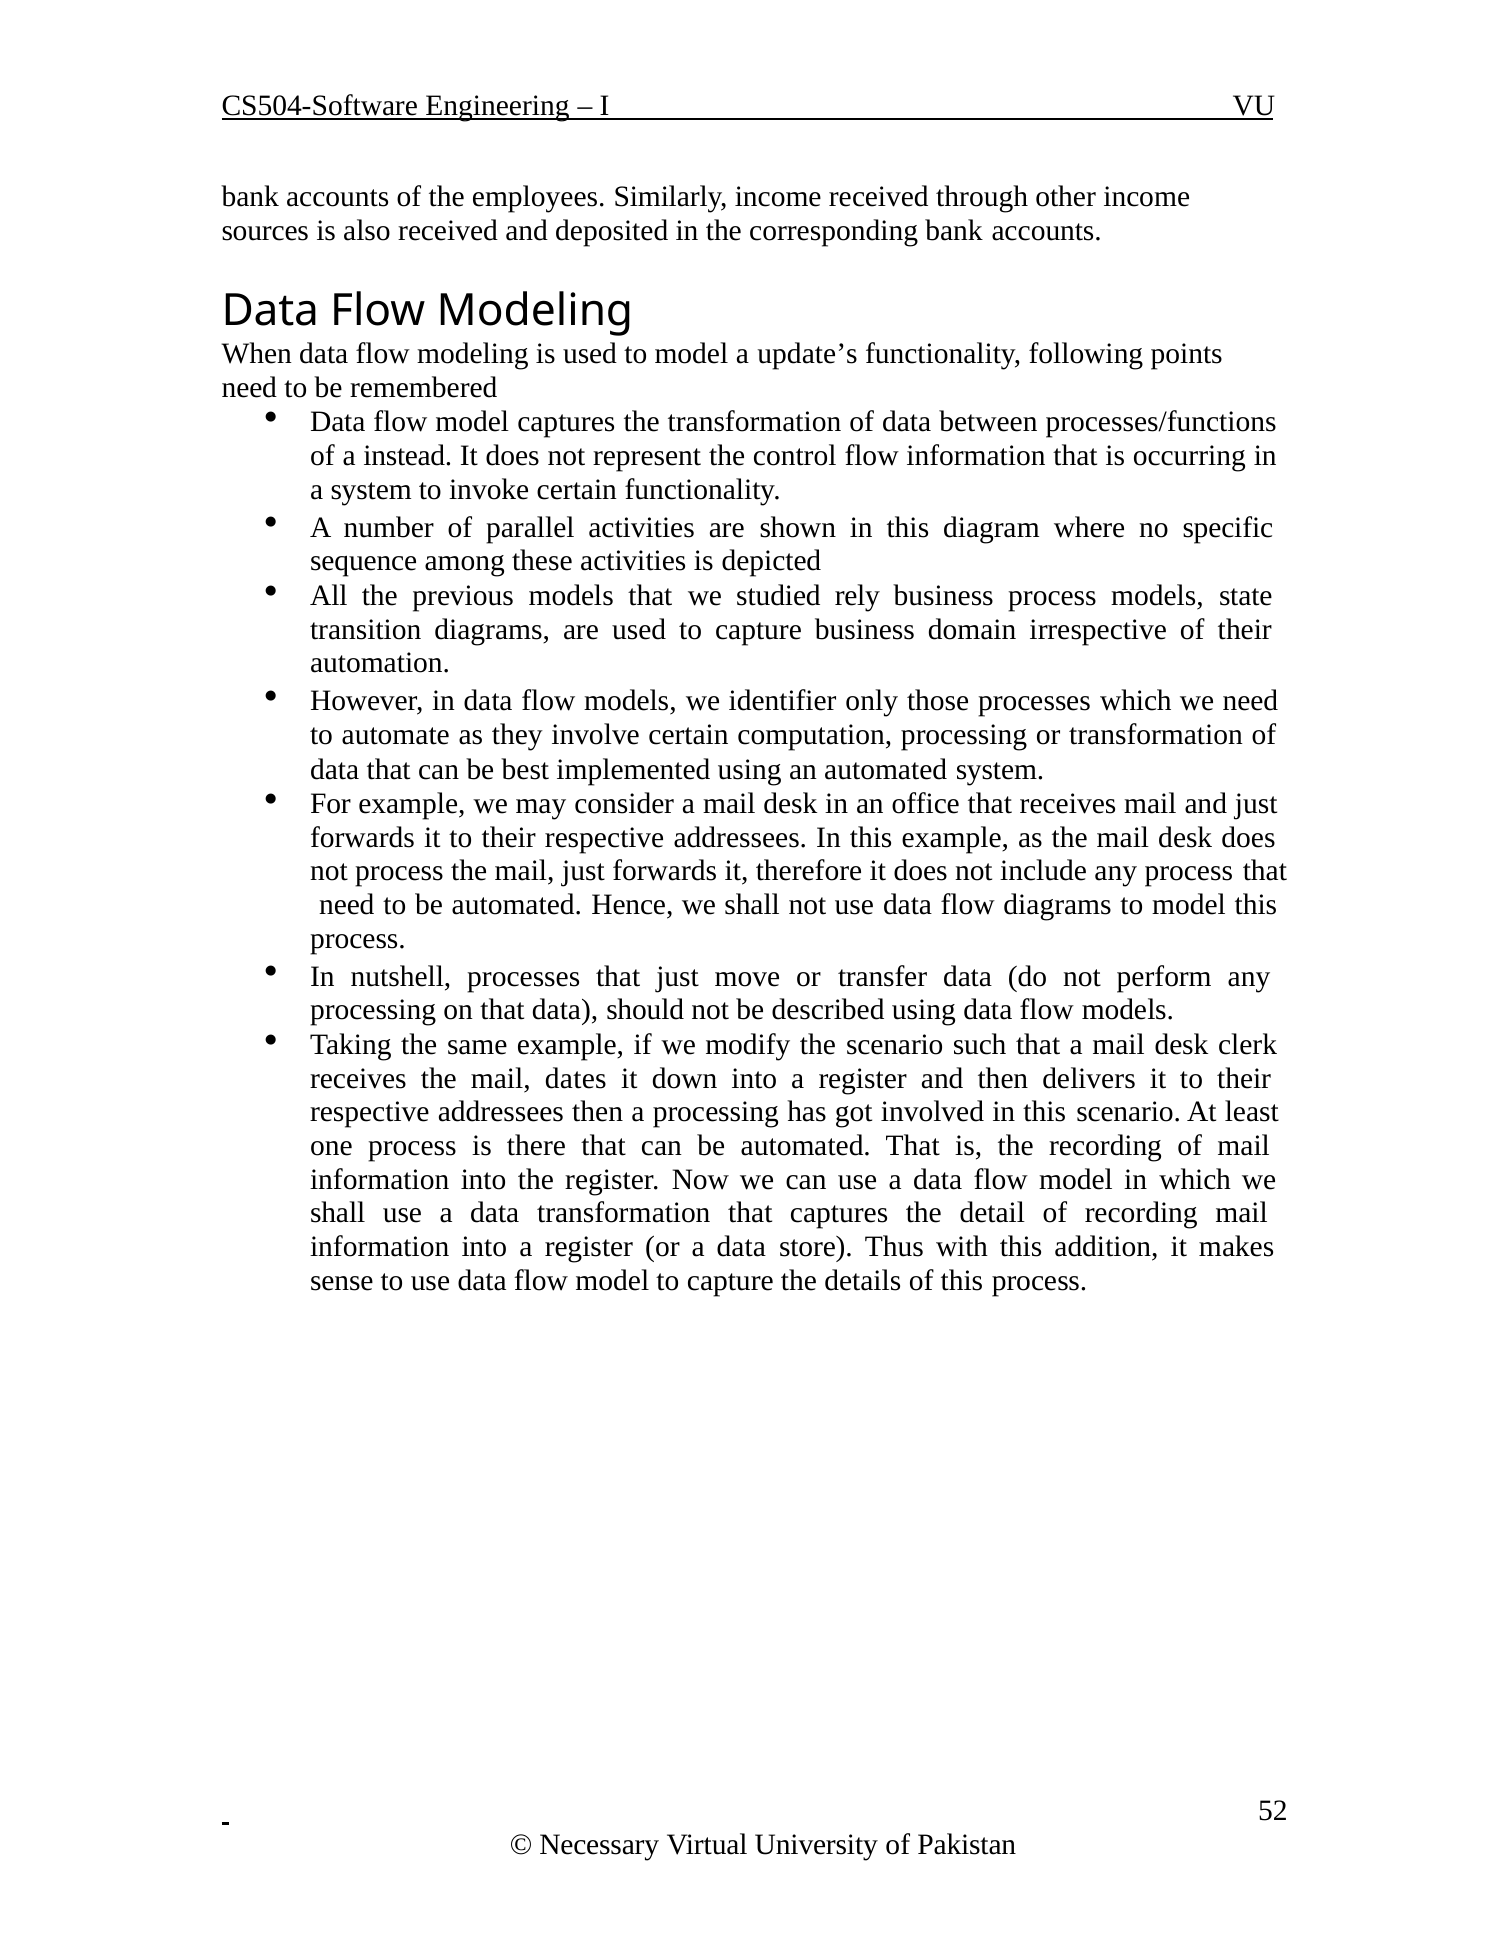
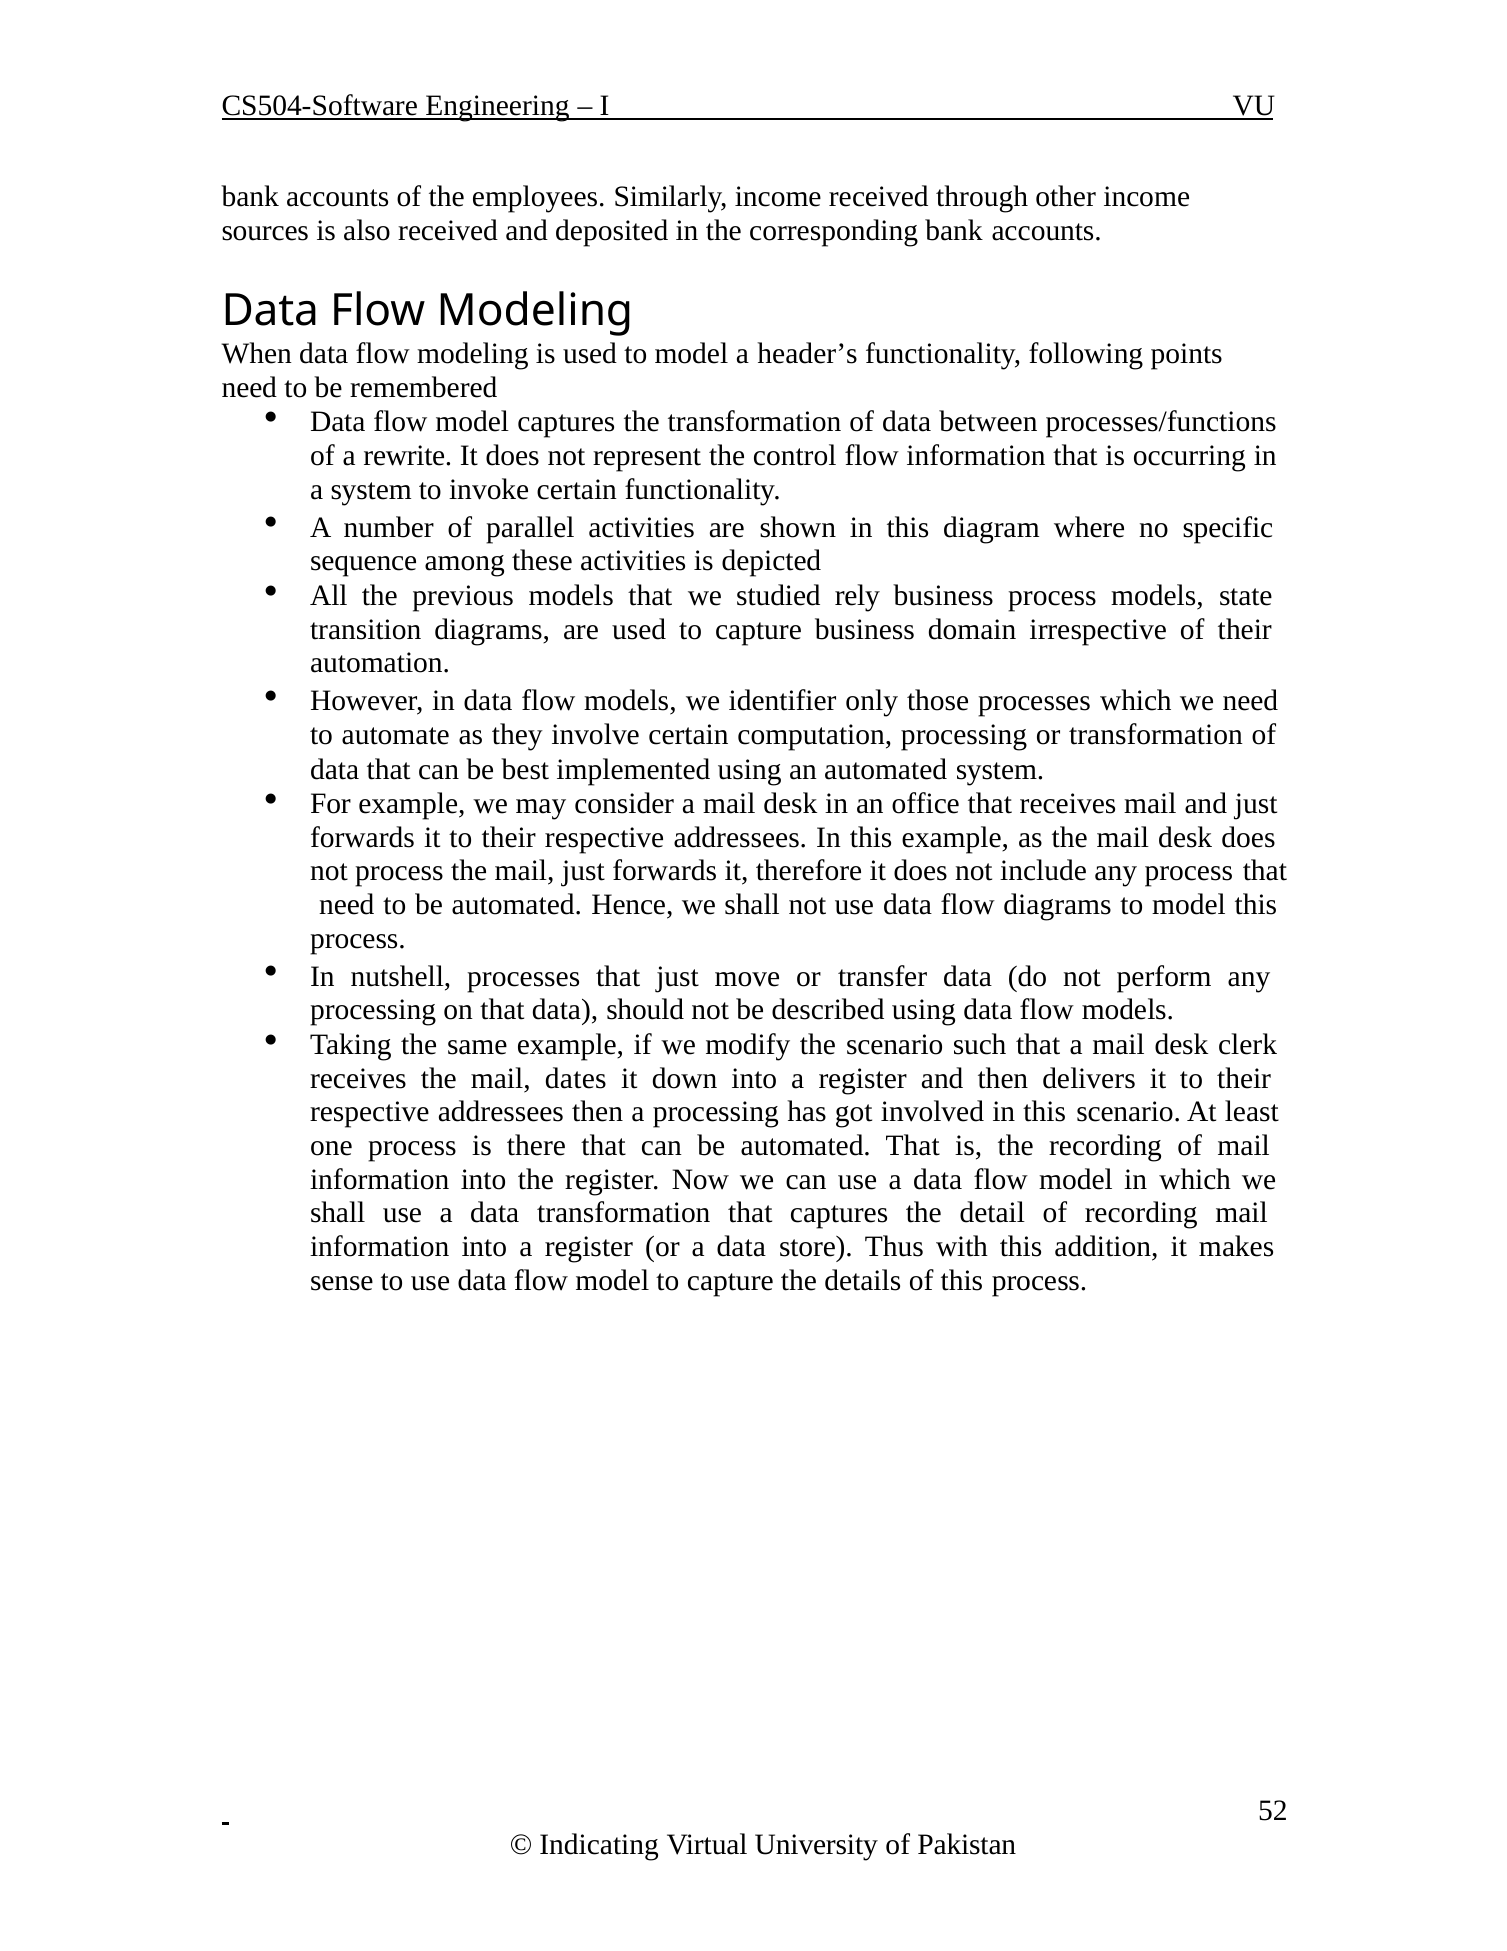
update’s: update’s -> header’s
instead: instead -> rewrite
Necessary: Necessary -> Indicating
